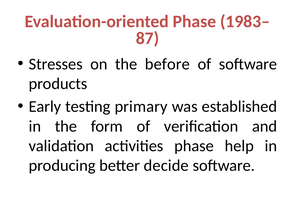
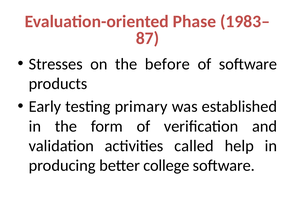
activities phase: phase -> called
decide: decide -> college
